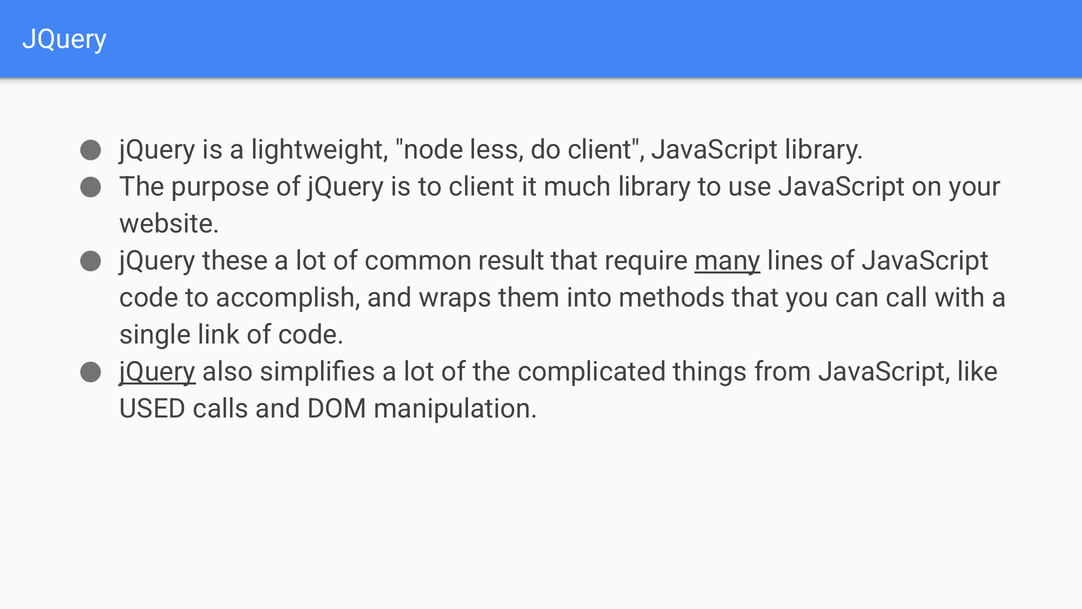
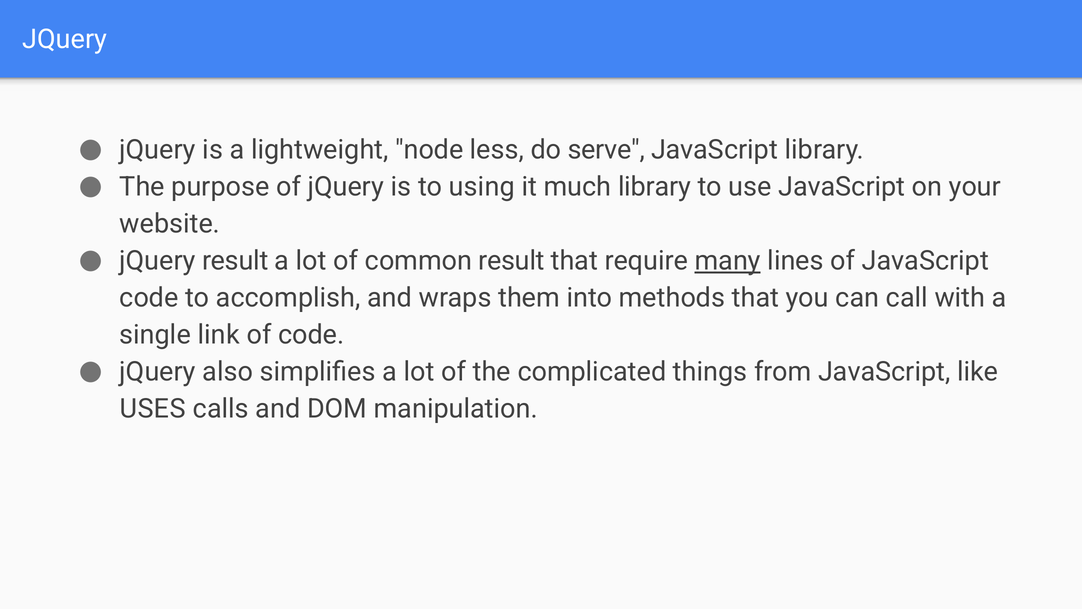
do client: client -> serve
to client: client -> using
jQuery these: these -> result
jQuery at (158, 372) underline: present -> none
USED: USED -> USES
